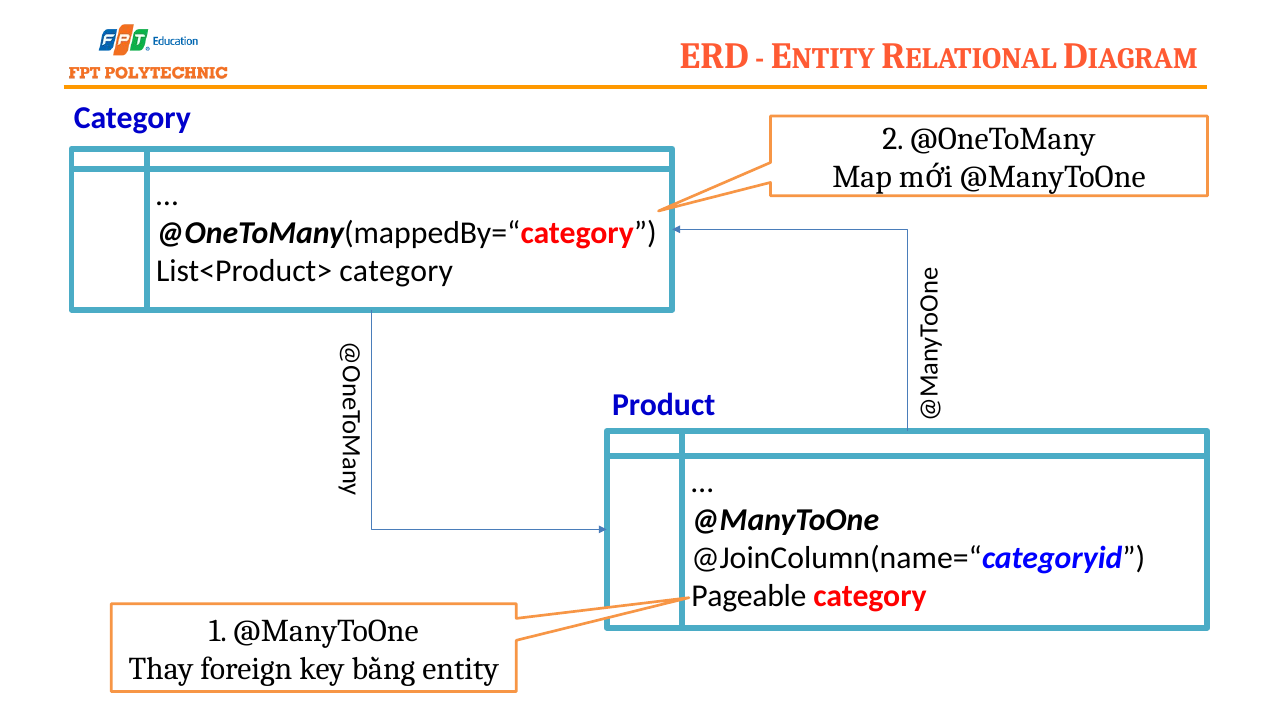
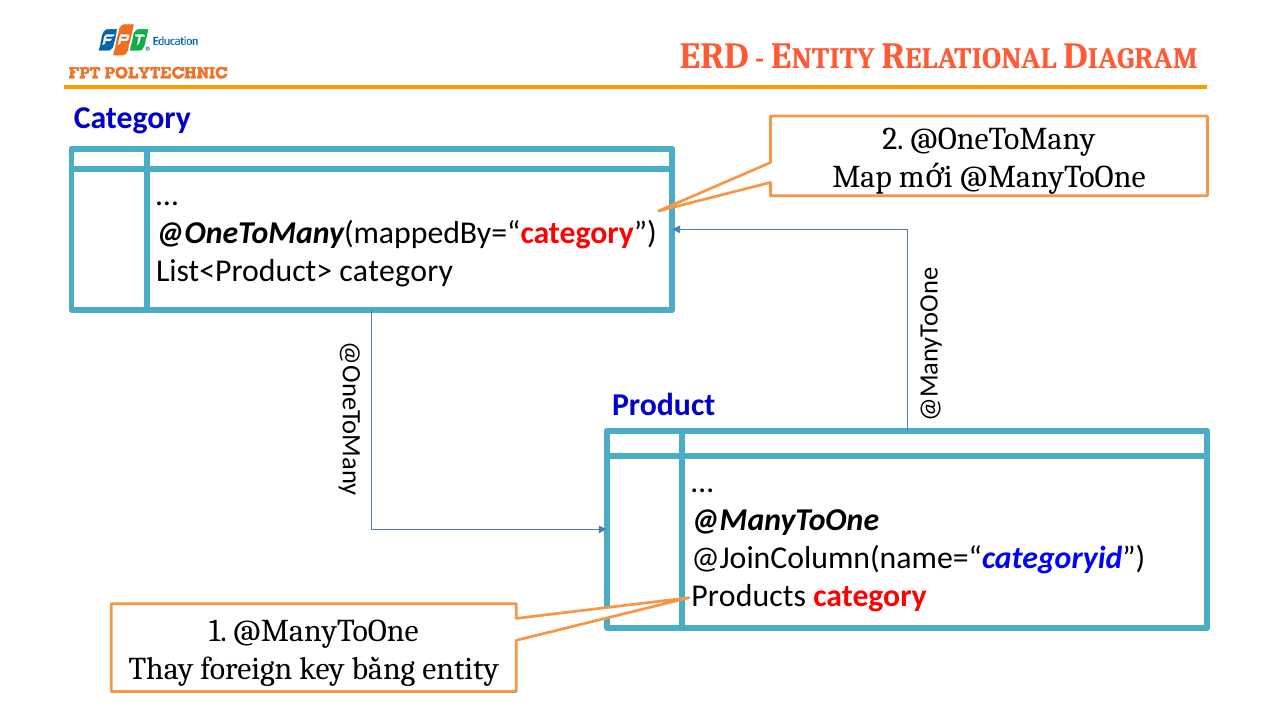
Pageable: Pageable -> Products
